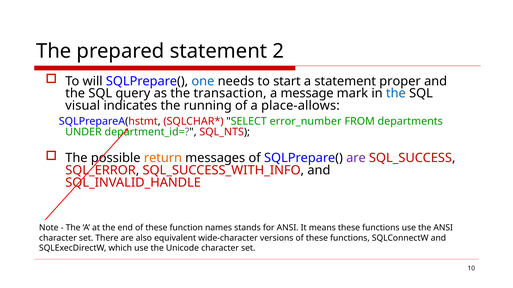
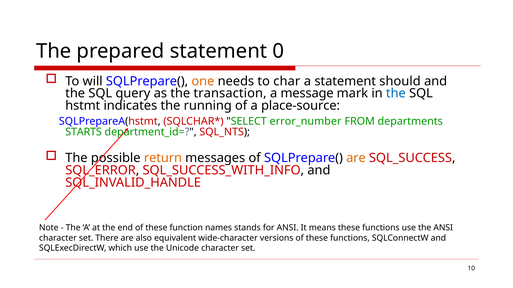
2: 2 -> 0
one colour: blue -> orange
start: start -> char
proper: proper -> should
visual: visual -> hstmt
place-allows: place-allows -> place-source
UNDER: UNDER -> STARTS
are at (356, 158) colour: purple -> orange
